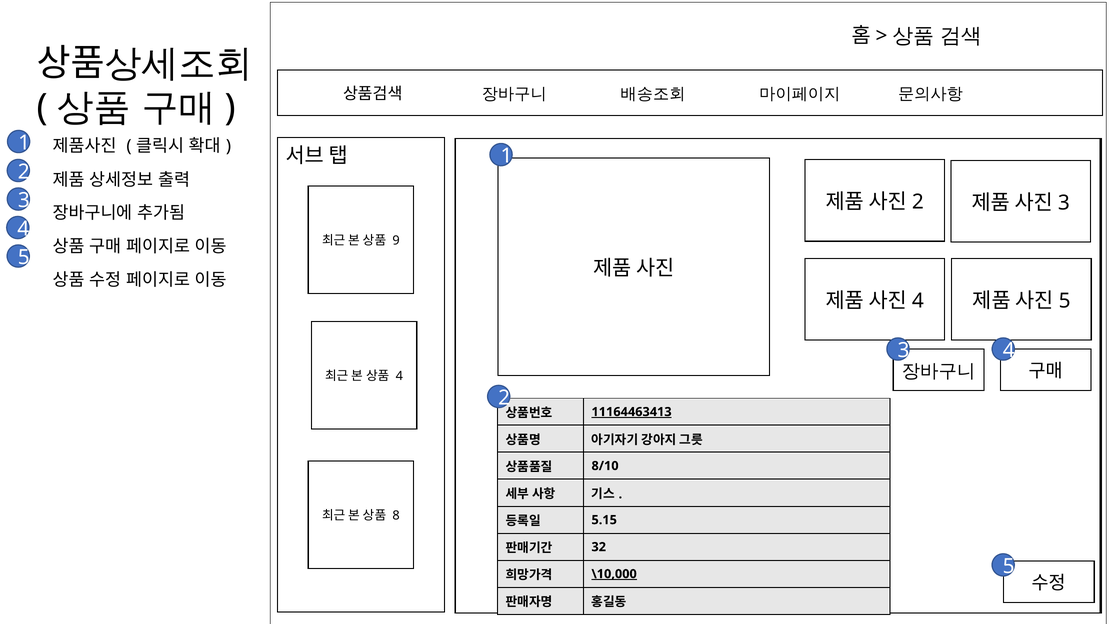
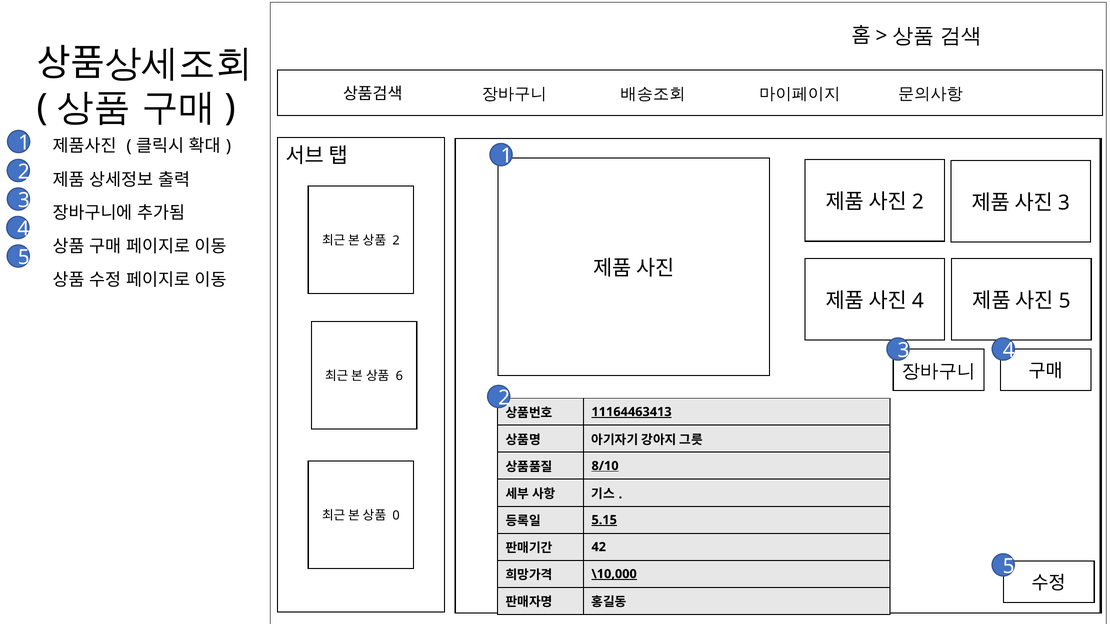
9 at (396, 241): 9 -> 2
4 at (399, 376): 4 -> 6
8/10 underline: none -> present
8: 8 -> 0
5.15 underline: none -> present
32: 32 -> 42
